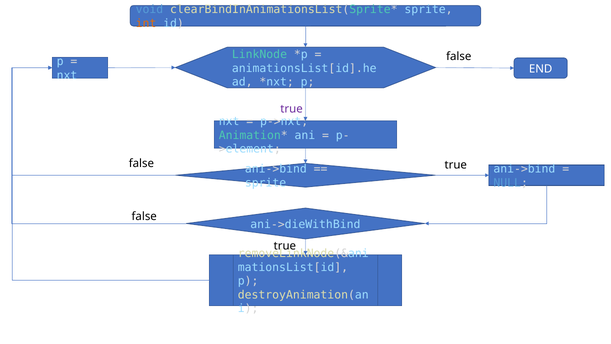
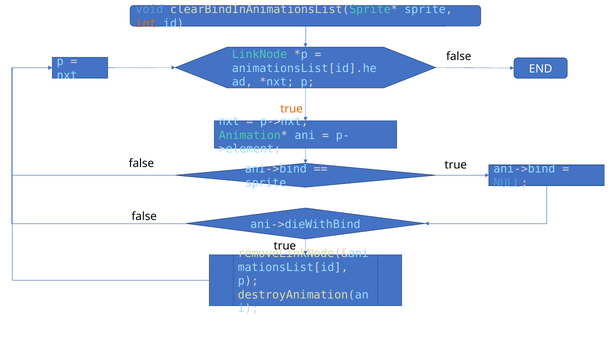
true at (292, 109) colour: purple -> orange
